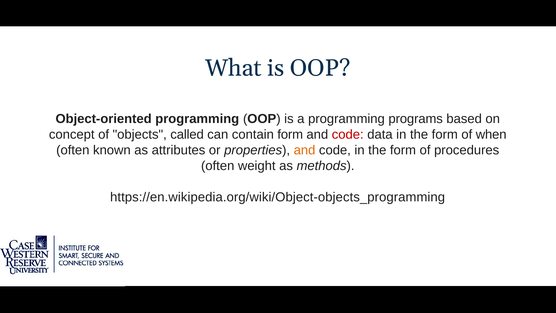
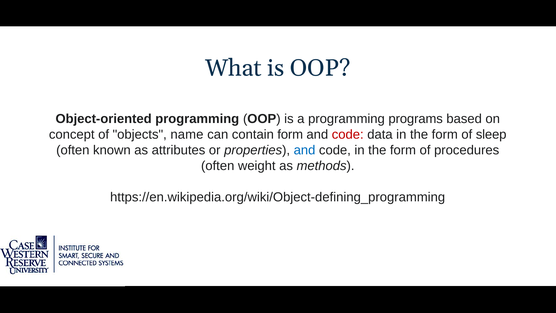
called: called -> name
when: when -> sleep
and at (305, 150) colour: orange -> blue
https://en.wikipedia.org/wiki/Object-objects_programming: https://en.wikipedia.org/wiki/Object-objects_programming -> https://en.wikipedia.org/wiki/Object-defining_programming
